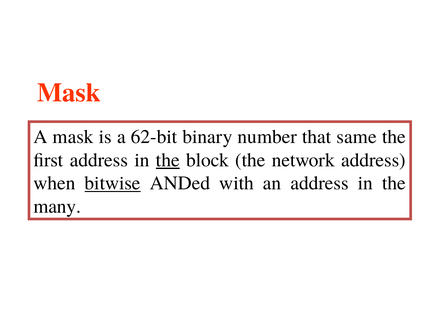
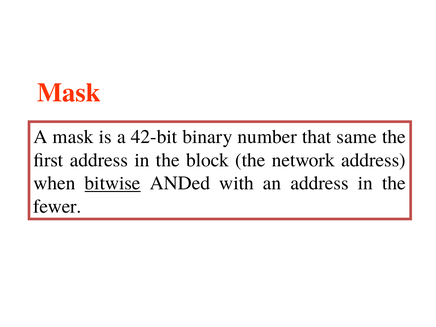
62-bit: 62-bit -> 42-bit
the at (168, 160) underline: present -> none
many: many -> fewer
